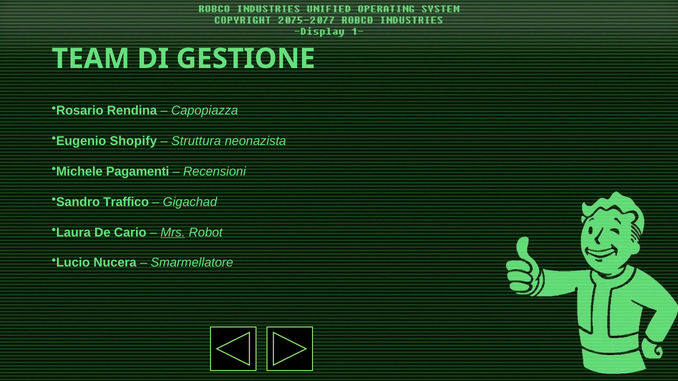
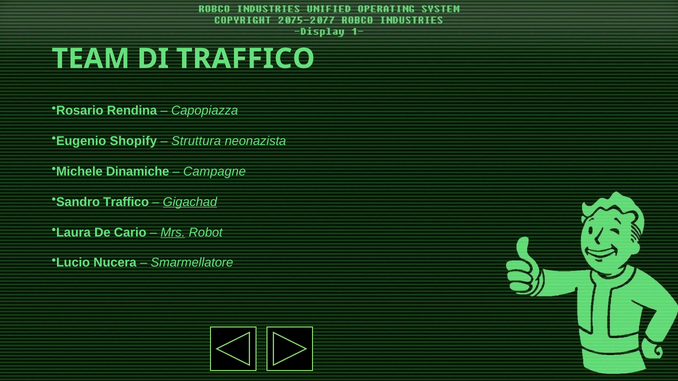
DI GESTIONE: GESTIONE -> TRAFFICO
Pagamenti: Pagamenti -> Dinamiche
Recensioni: Recensioni -> Campagne
Gigachad underline: none -> present
